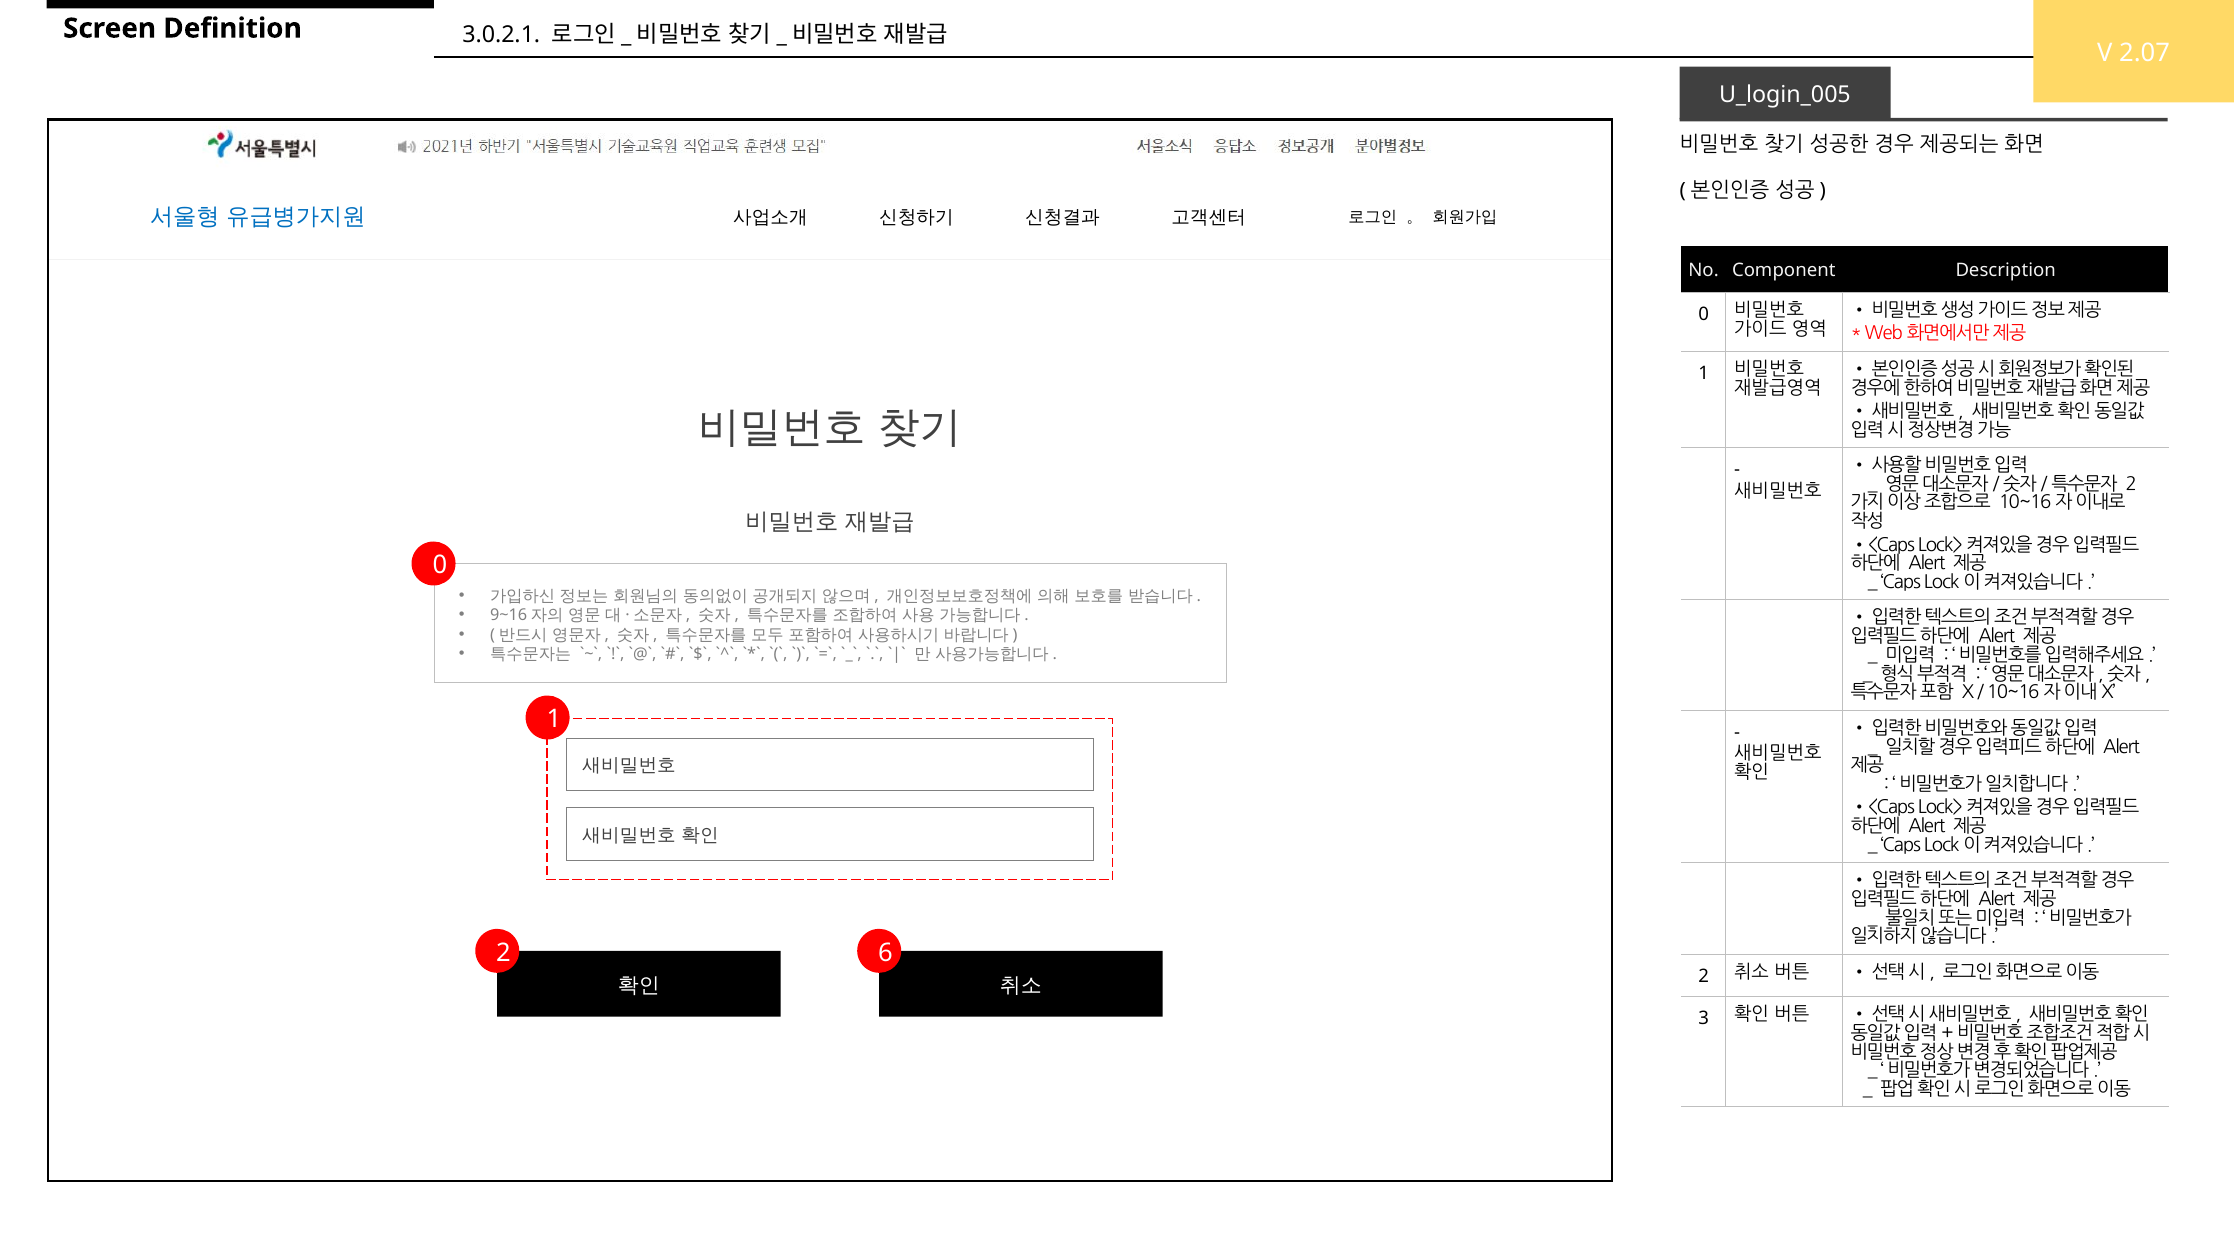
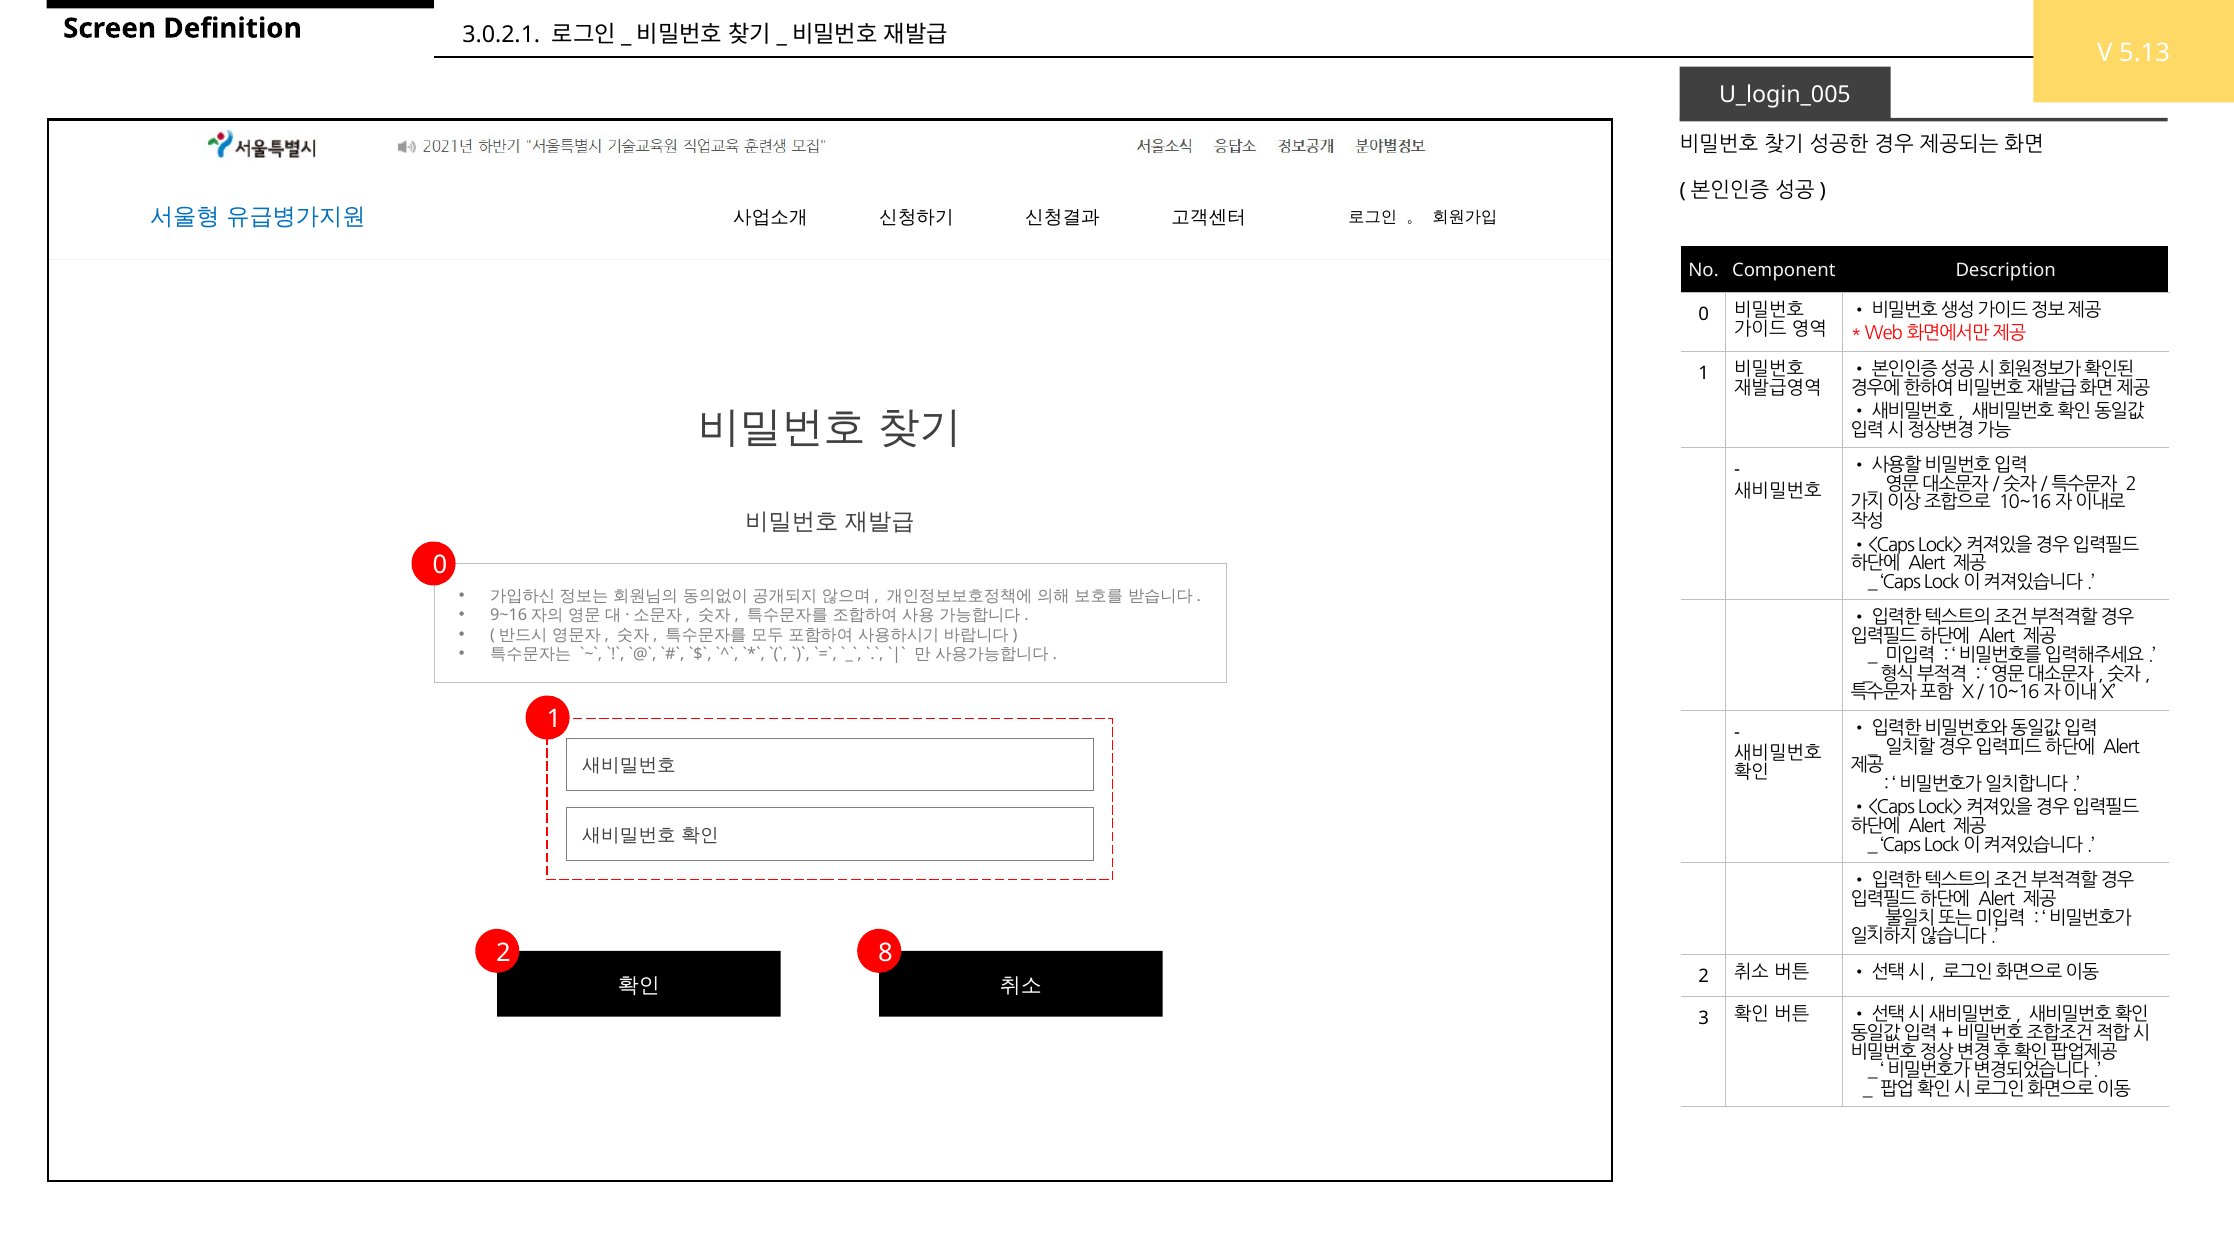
2.07: 2.07 -> 5.13
6: 6 -> 8
